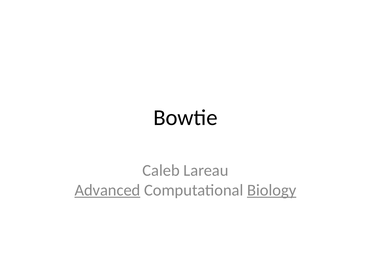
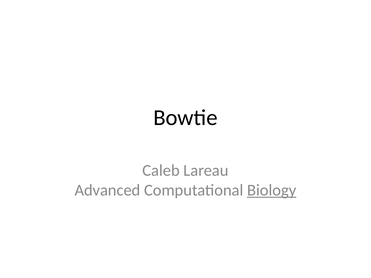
Advanced underline: present -> none
